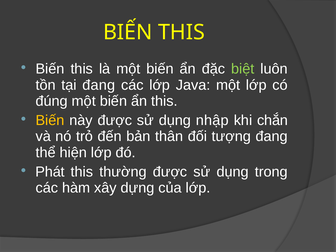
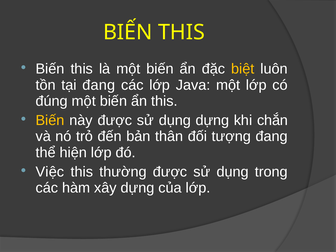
biệt colour: light green -> yellow
dụng nhập: nhập -> dựng
Phát: Phát -> Việc
